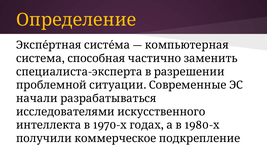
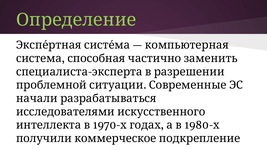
Определение colour: yellow -> light green
